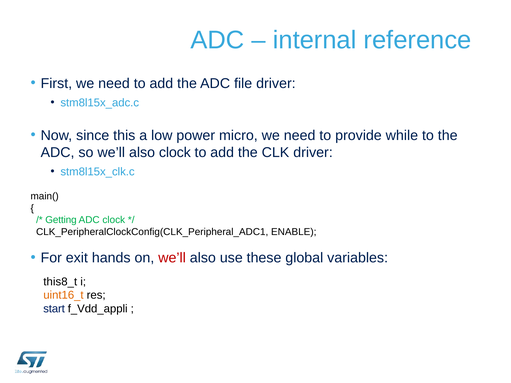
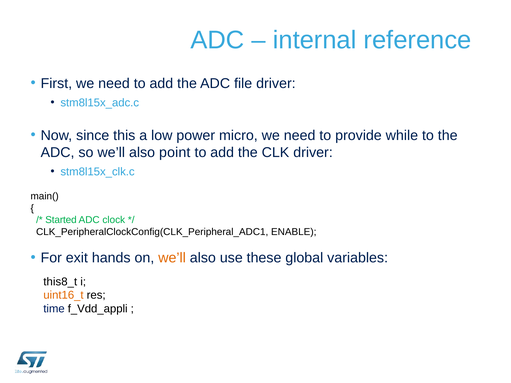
also clock: clock -> point
Getting: Getting -> Started
we’ll at (172, 258) colour: red -> orange
start: start -> time
